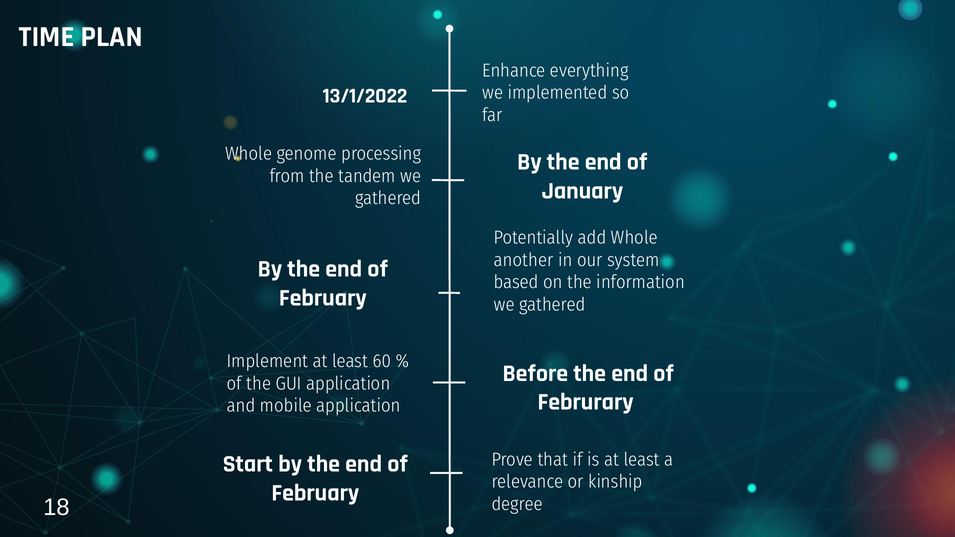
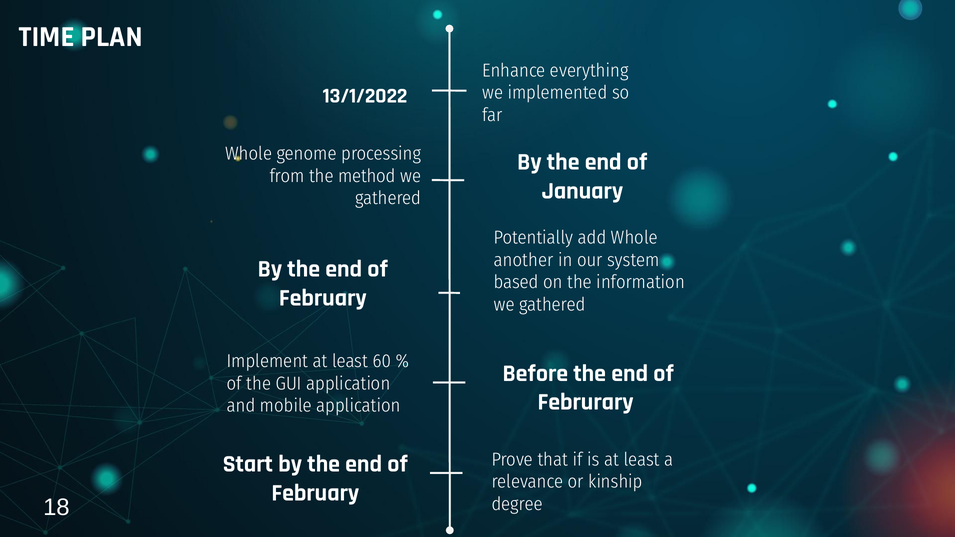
tandem: tandem -> method
